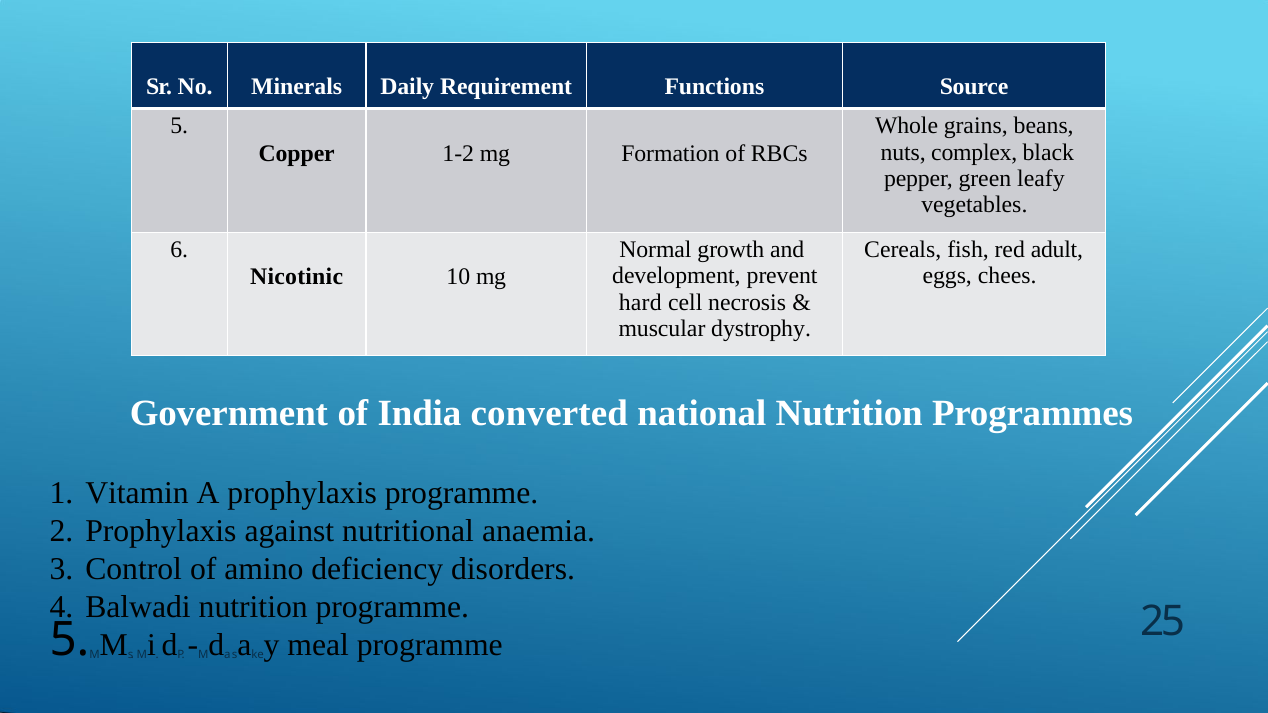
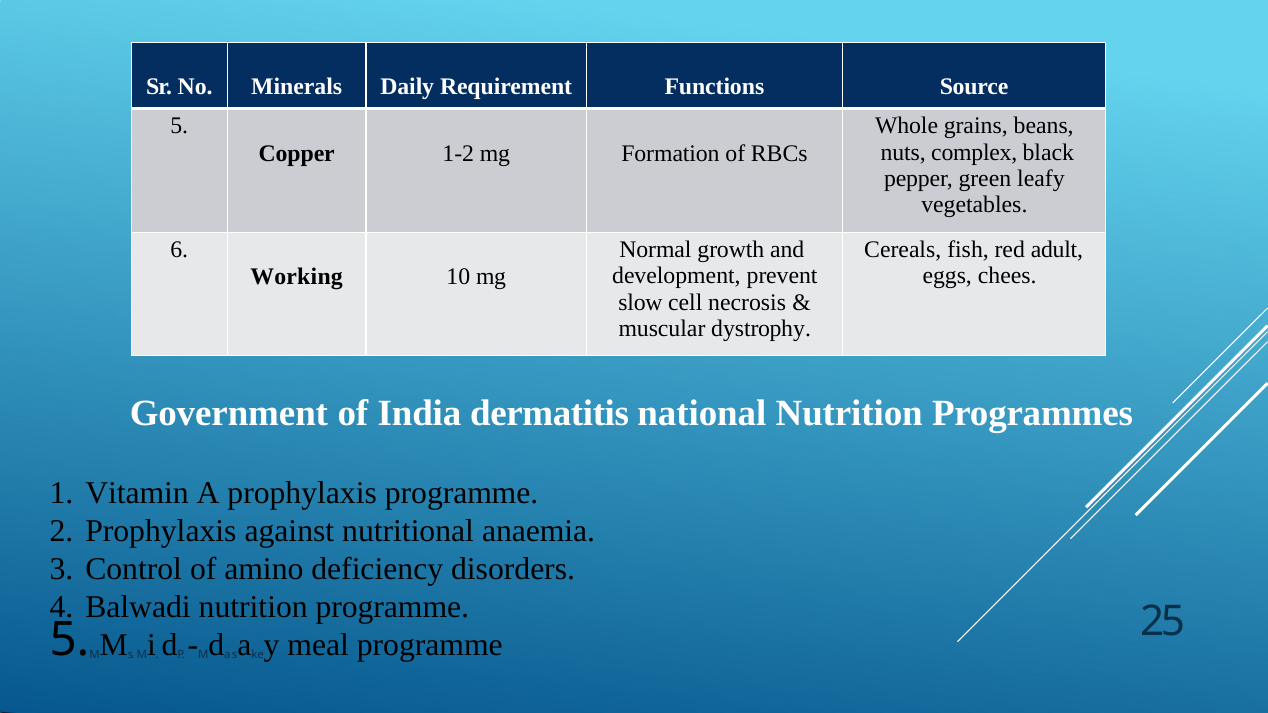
Nicotinic: Nicotinic -> Working
hard: hard -> slow
converted: converted -> dermatitis
